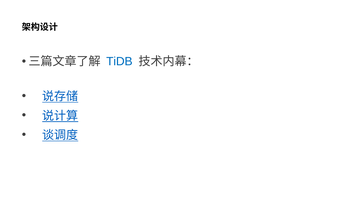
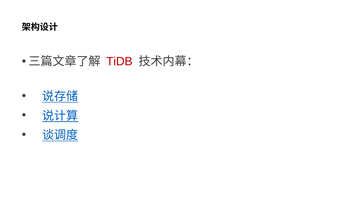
TiDB colour: blue -> red
